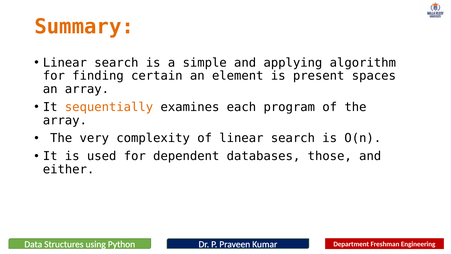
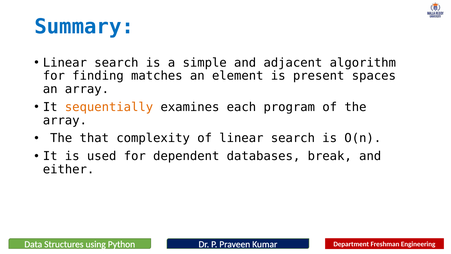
Summary colour: orange -> blue
applying: applying -> adjacent
certain: certain -> matches
very: very -> that
those: those -> break
